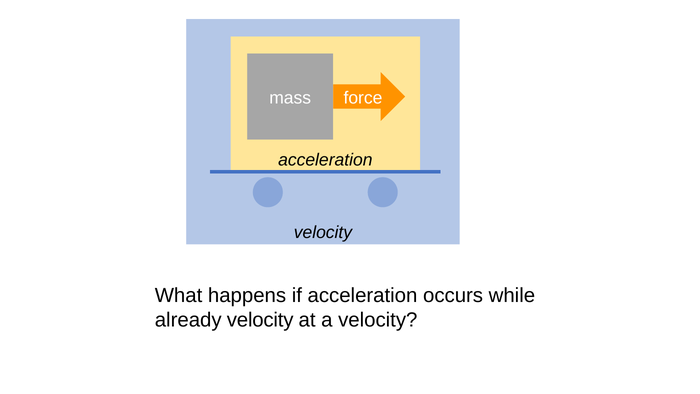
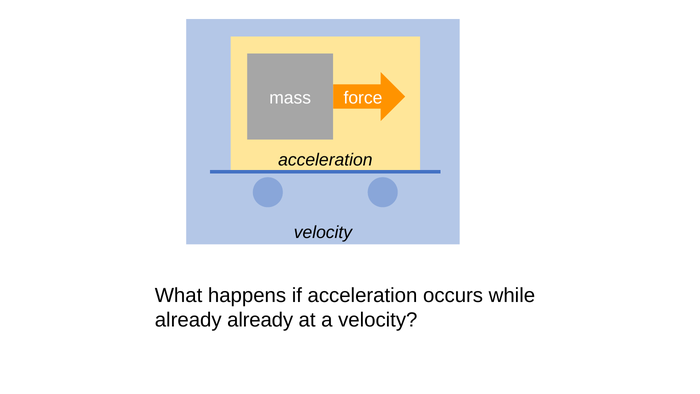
already velocity: velocity -> already
